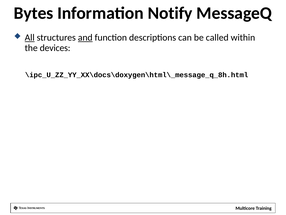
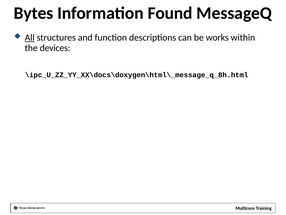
Notify: Notify -> Found
and underline: present -> none
called: called -> works
